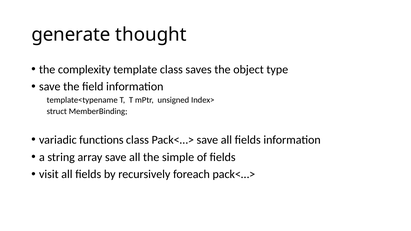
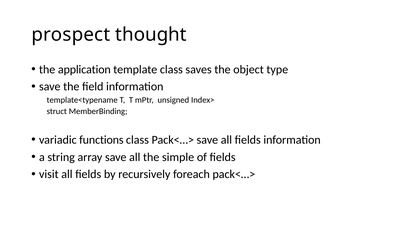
generate: generate -> prospect
complexity: complexity -> application
